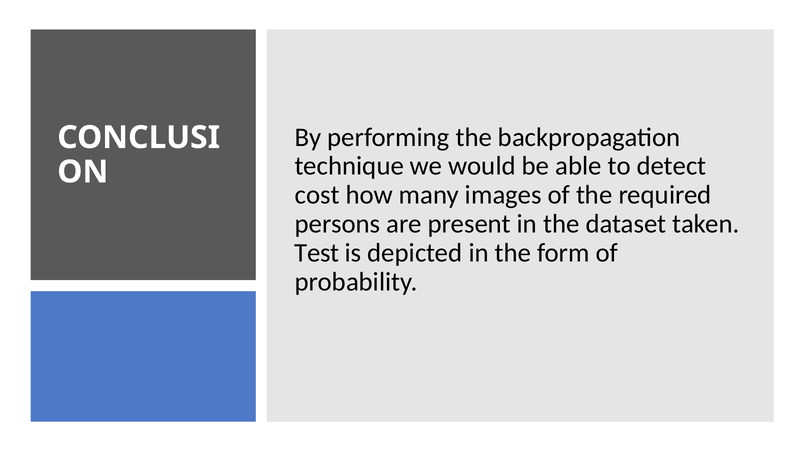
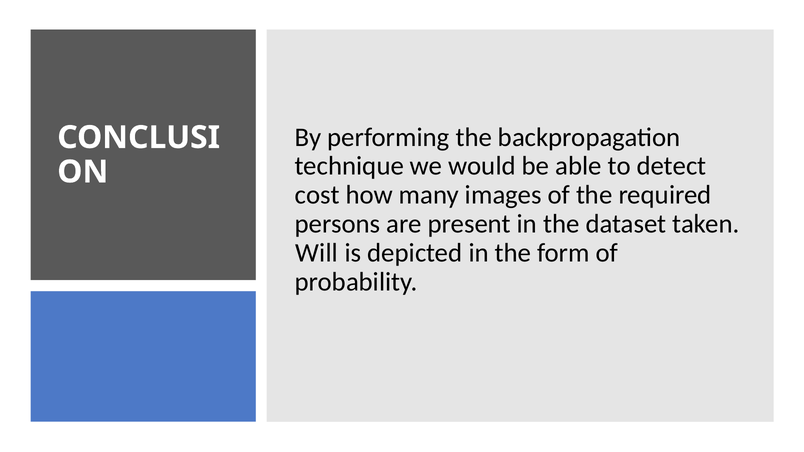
Test: Test -> Will
